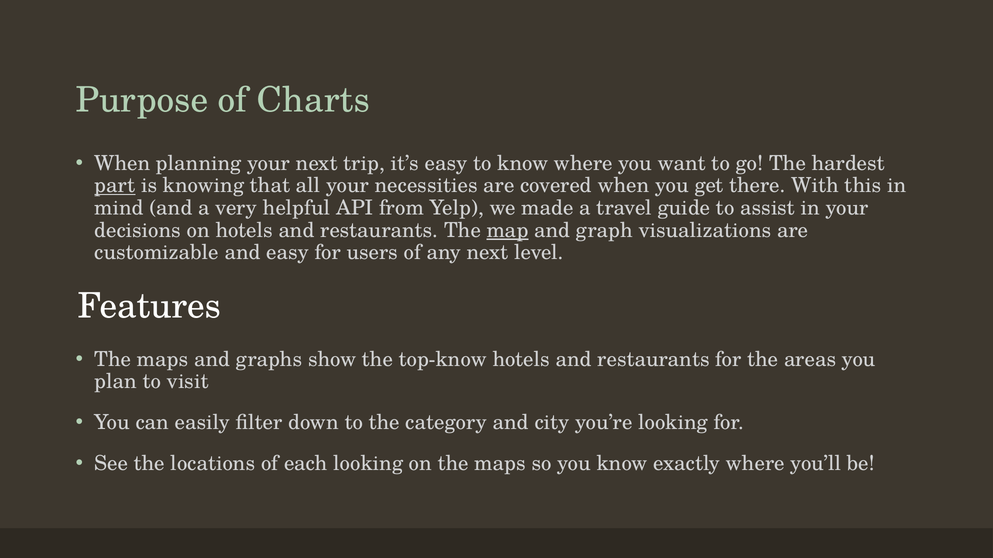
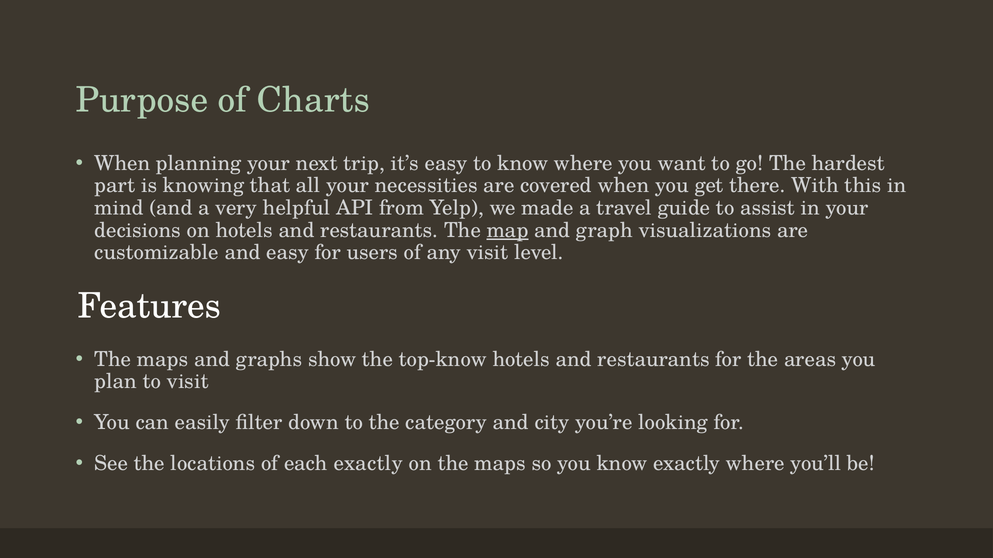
part underline: present -> none
any next: next -> visit
each looking: looking -> exactly
